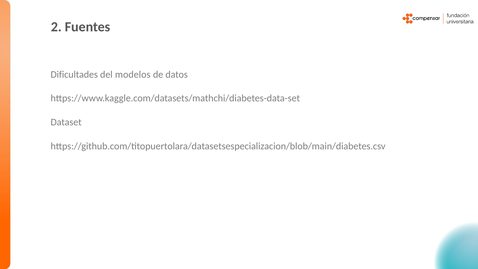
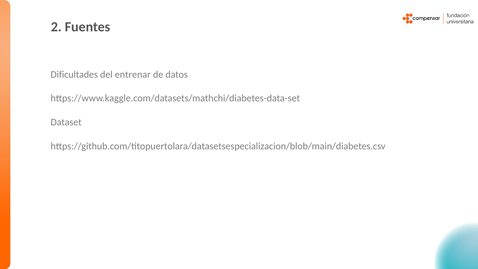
modelos: modelos -> entrenar
